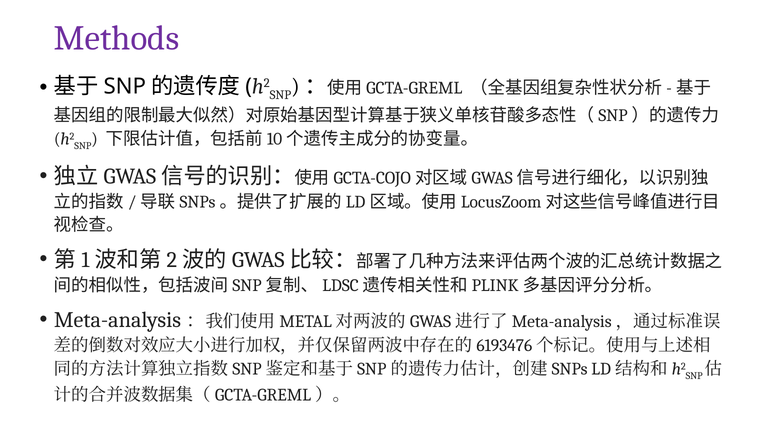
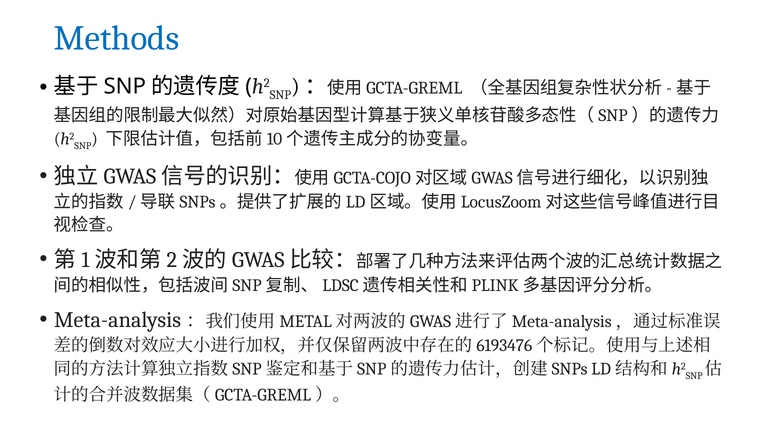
Methods colour: purple -> blue
